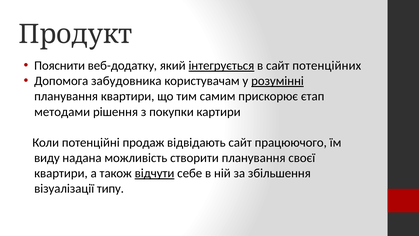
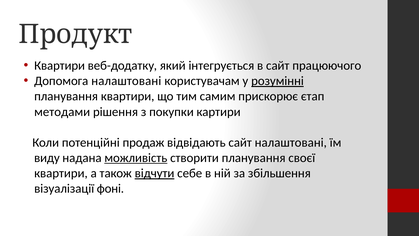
Пояснити at (60, 66): Пояснити -> Квартири
інтегрується underline: present -> none
потенційних: потенційних -> працюючого
Допомога забудовника: забудовника -> налаштовані
сайт працюючого: працюючого -> налаштовані
можливість underline: none -> present
типу: типу -> фоні
